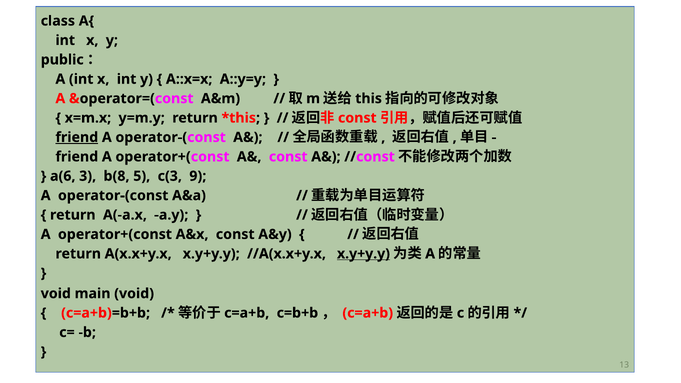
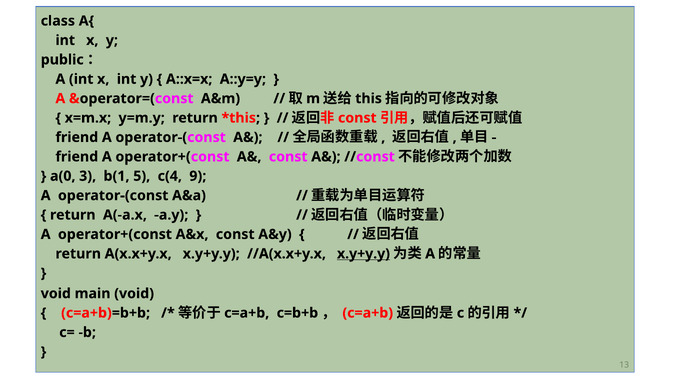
friend at (77, 137) underline: present -> none
a(6: a(6 -> a(0
b(8: b(8 -> b(1
c(3: c(3 -> c(4
